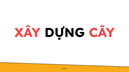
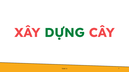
DỰNG colour: black -> green
